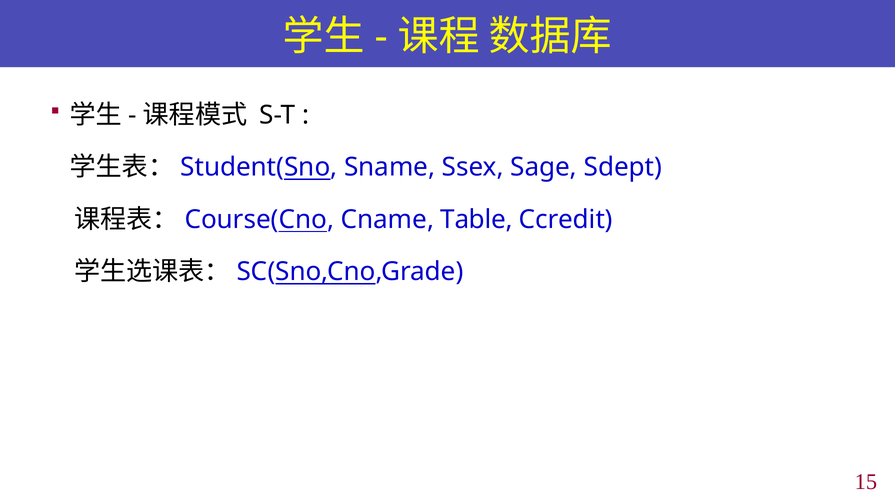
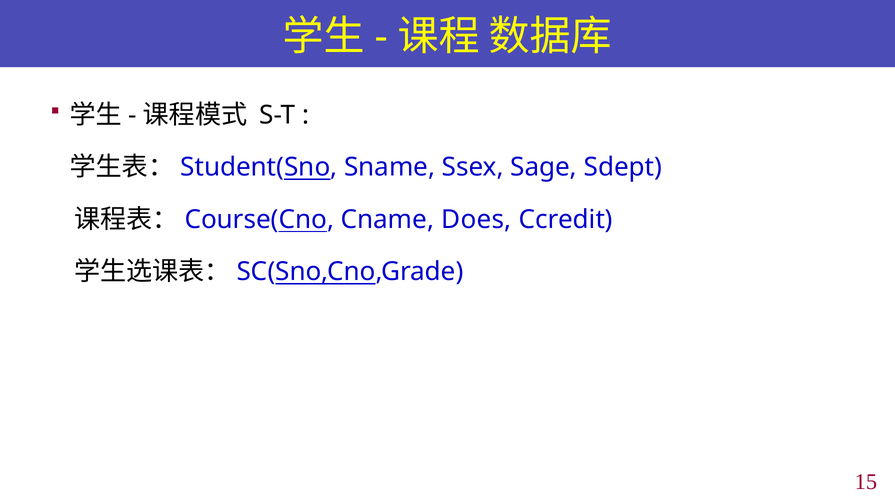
Table: Table -> Does
